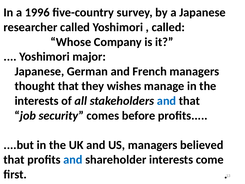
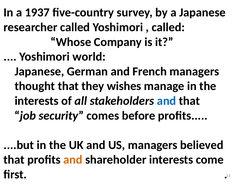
1996: 1996 -> 1937
major: major -> world
and at (73, 160) colour: blue -> orange
